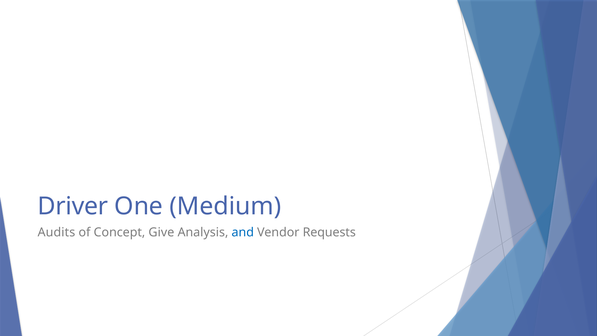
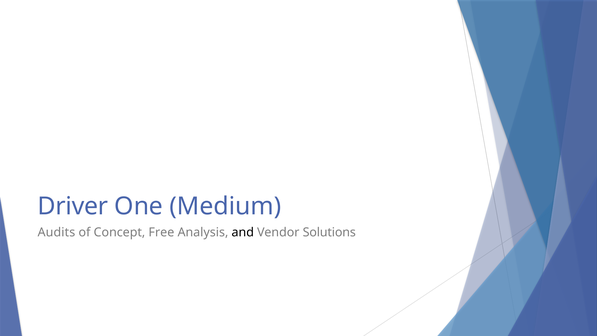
Give: Give -> Free
and colour: blue -> black
Requests: Requests -> Solutions
